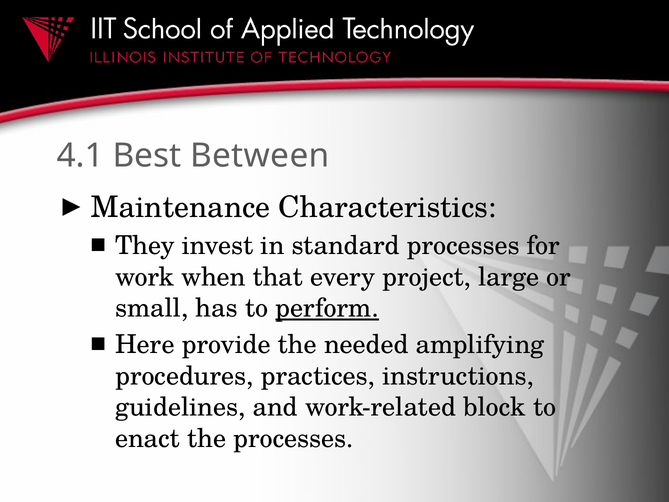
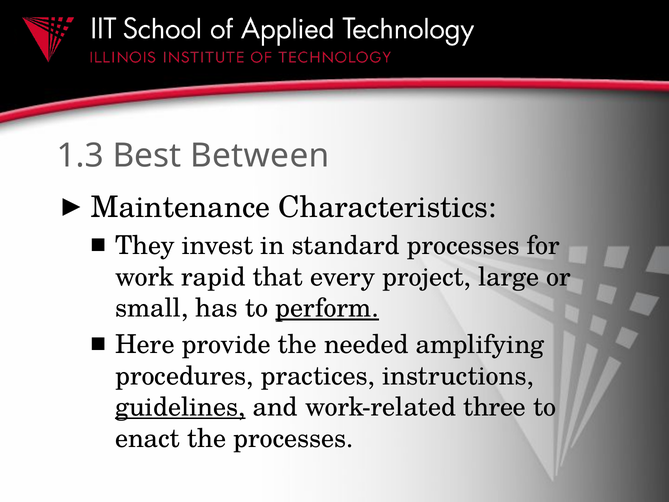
4.1: 4.1 -> 1.3
when: when -> rapid
guidelines underline: none -> present
block: block -> three
